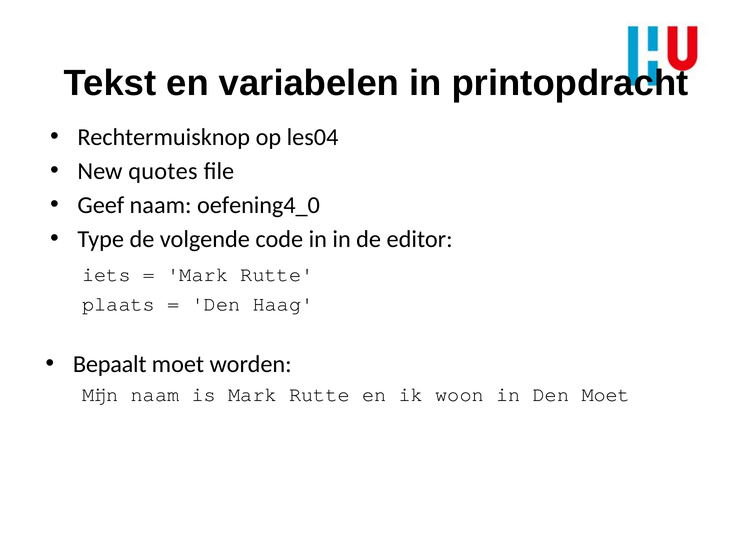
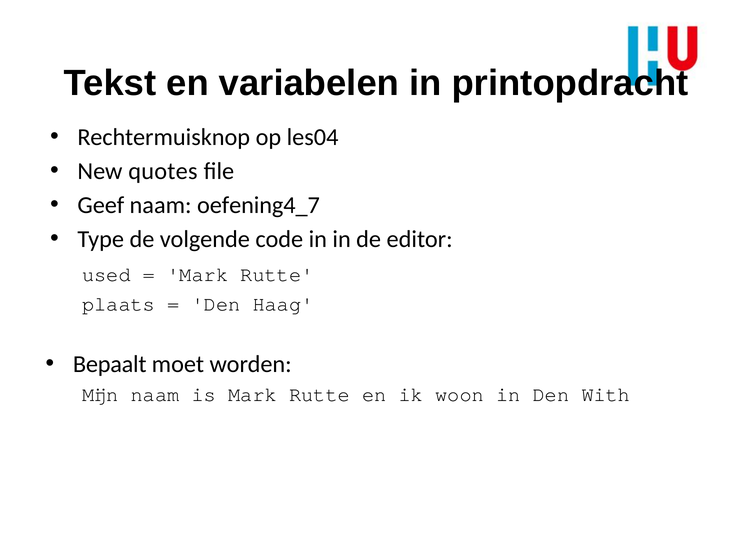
oefening4_0: oefening4_0 -> oefening4_7
iets: iets -> used
Den Moet: Moet -> With
